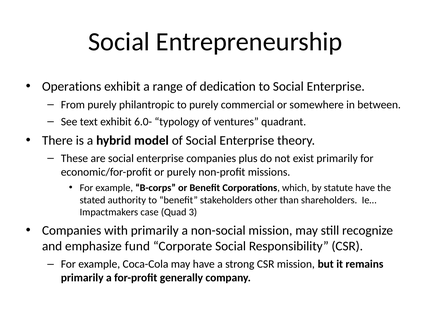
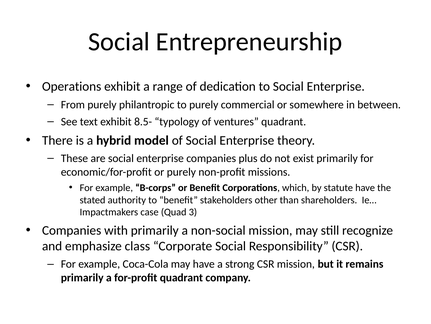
6.0-: 6.0- -> 8.5-
fund: fund -> class
for-profit generally: generally -> quadrant
